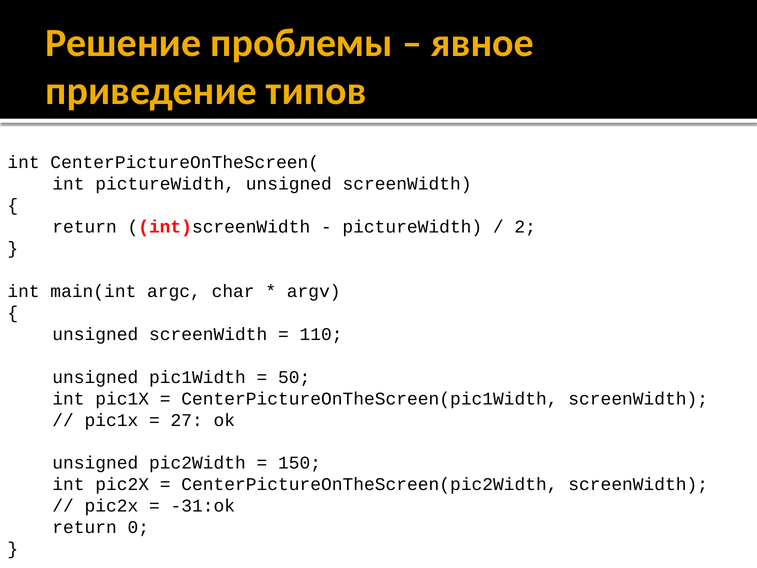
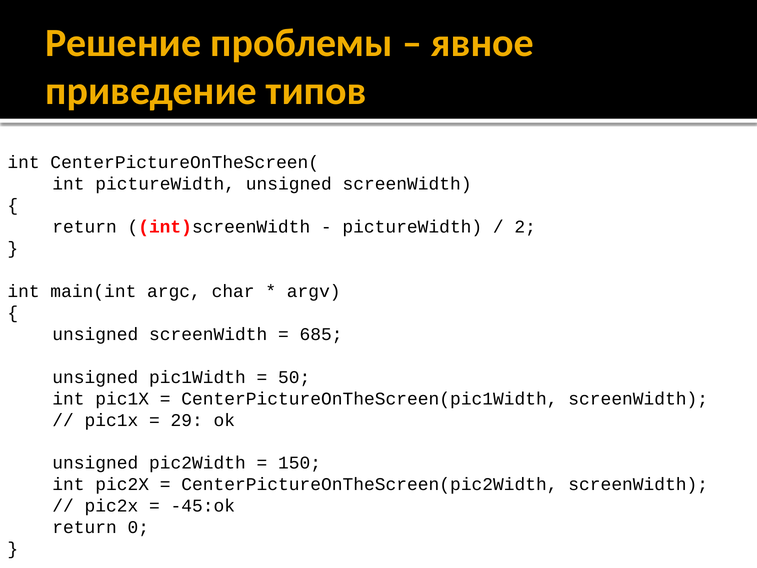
110: 110 -> 685
27: 27 -> 29
-31:ok: -31:ok -> -45:ok
